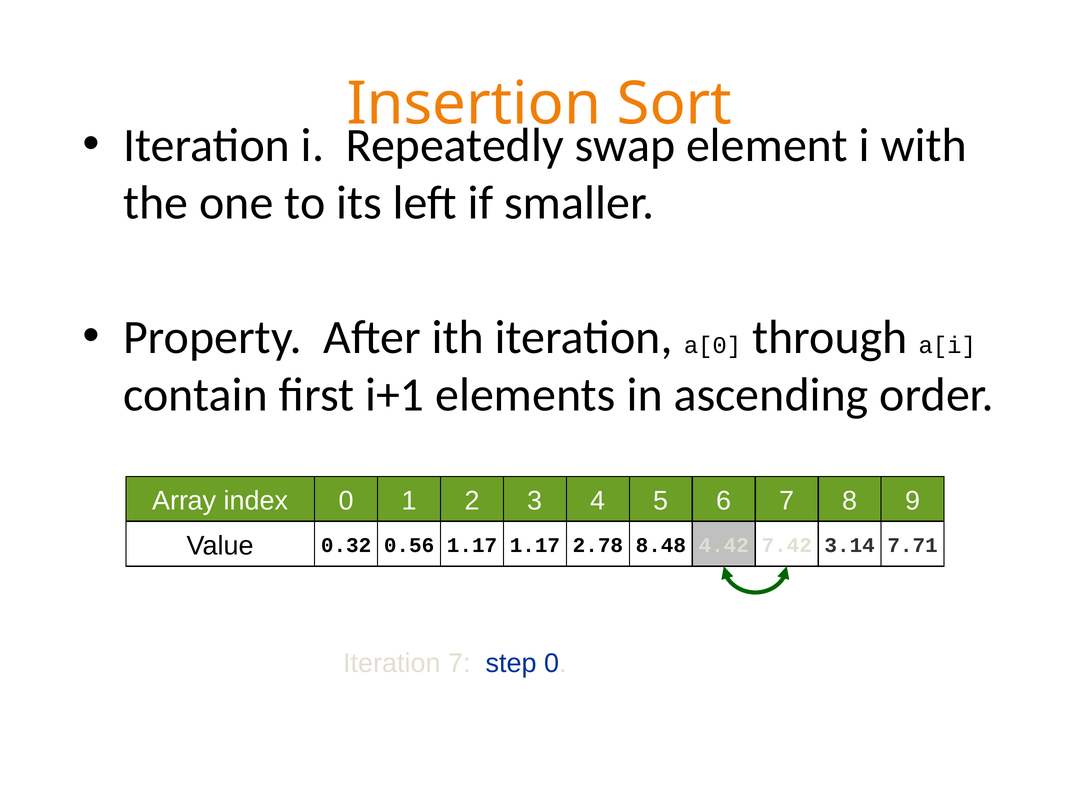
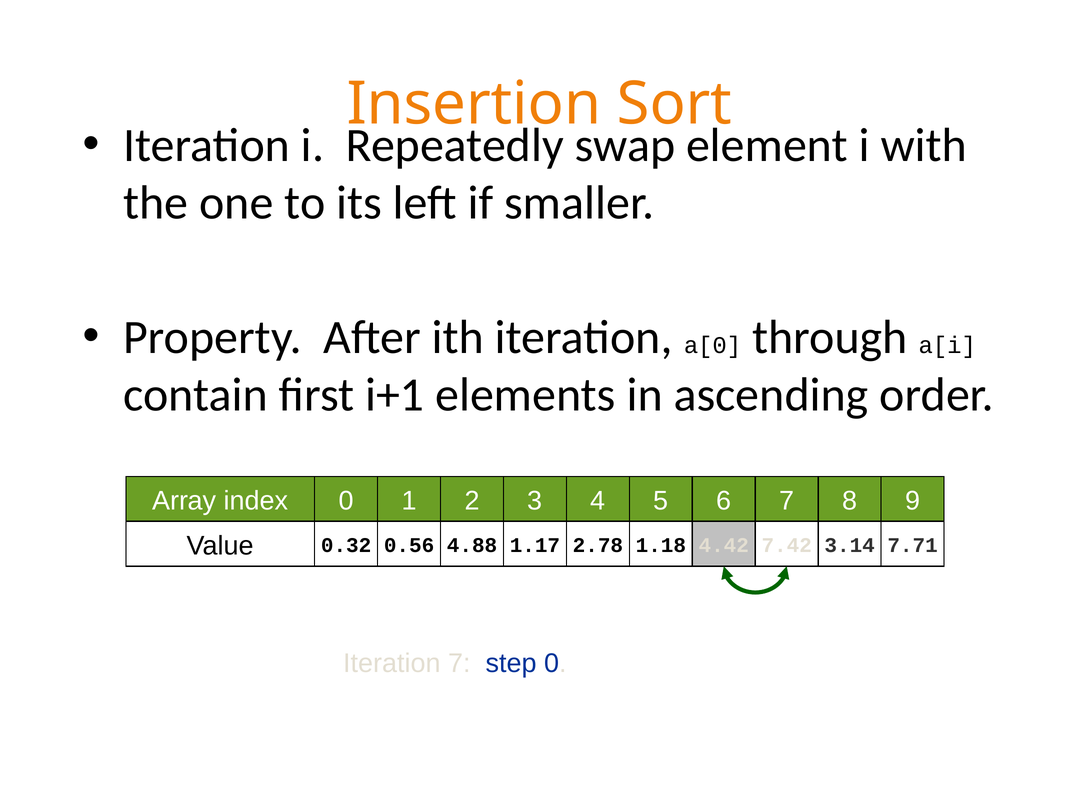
8.48: 8.48 -> 1.18
1.17 at (472, 545): 1.17 -> 4.88
